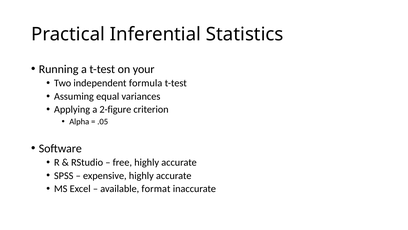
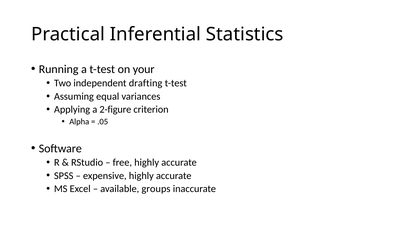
formula: formula -> drafting
format: format -> groups
